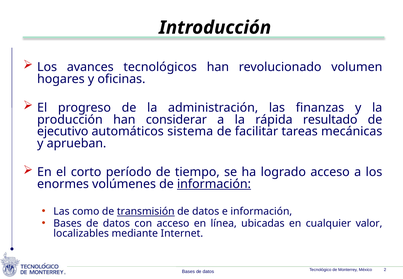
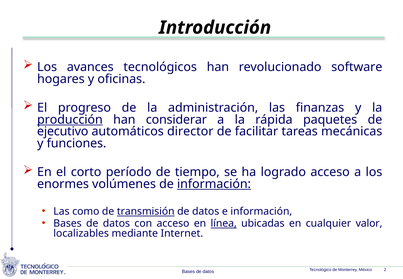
volumen: volumen -> software
producción underline: none -> present
resultado: resultado -> paquetes
sistema: sistema -> director
aprueban: aprueban -> funciones
línea underline: none -> present
